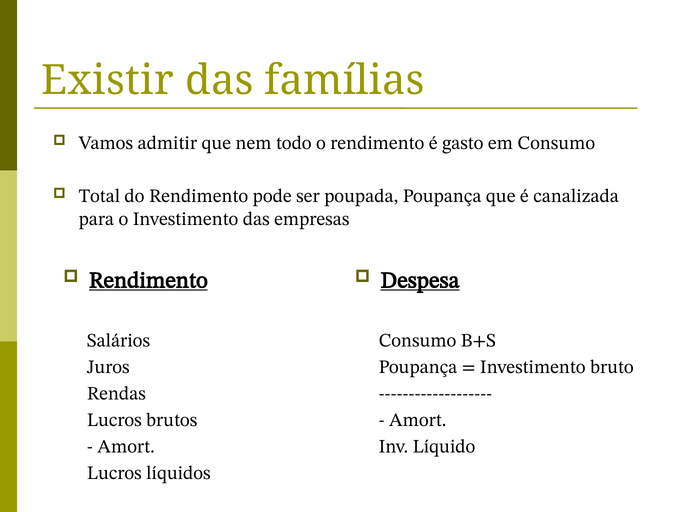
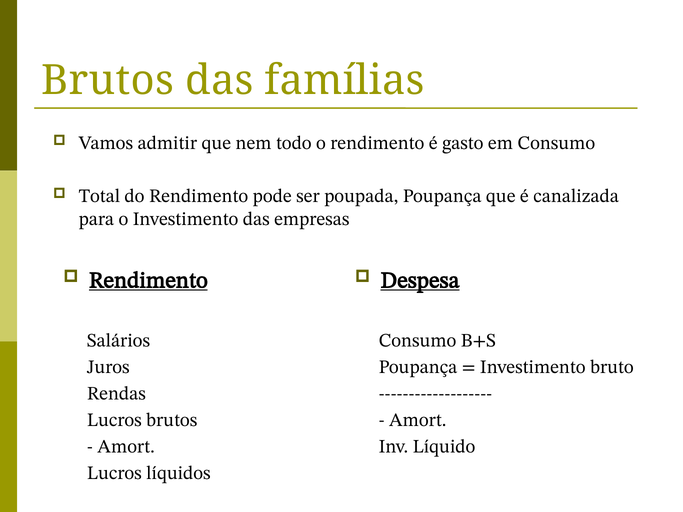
Existir at (108, 80): Existir -> Brutos
